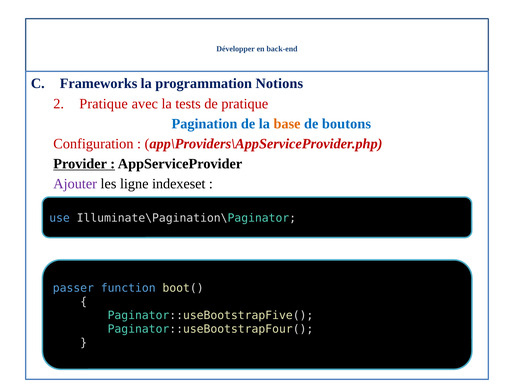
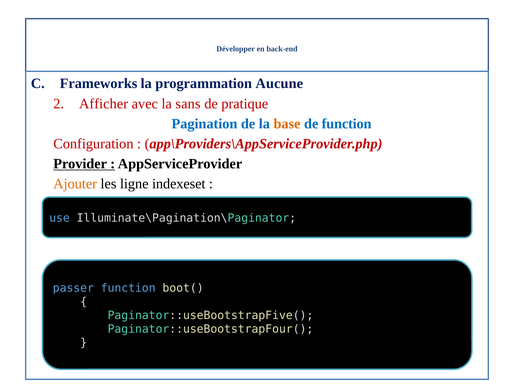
Notions: Notions -> Aucune
Pratique at (104, 103): Pratique -> Afficher
tests: tests -> sans
de boutons: boutons -> function
Ajouter colour: purple -> orange
